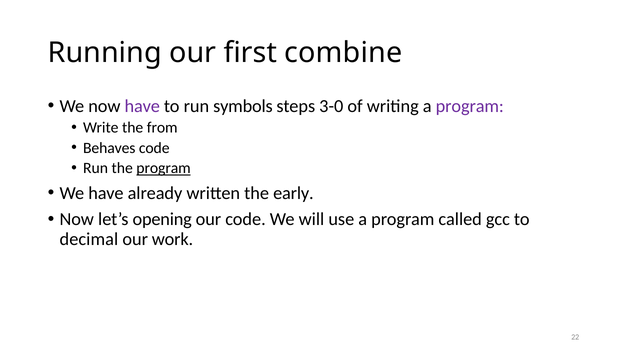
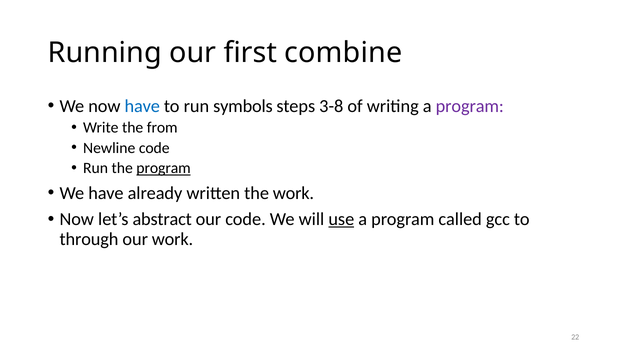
have at (142, 106) colour: purple -> blue
3-0: 3-0 -> 3-8
Behaves: Behaves -> Newline
the early: early -> work
opening: opening -> abstract
use underline: none -> present
decimal: decimal -> through
